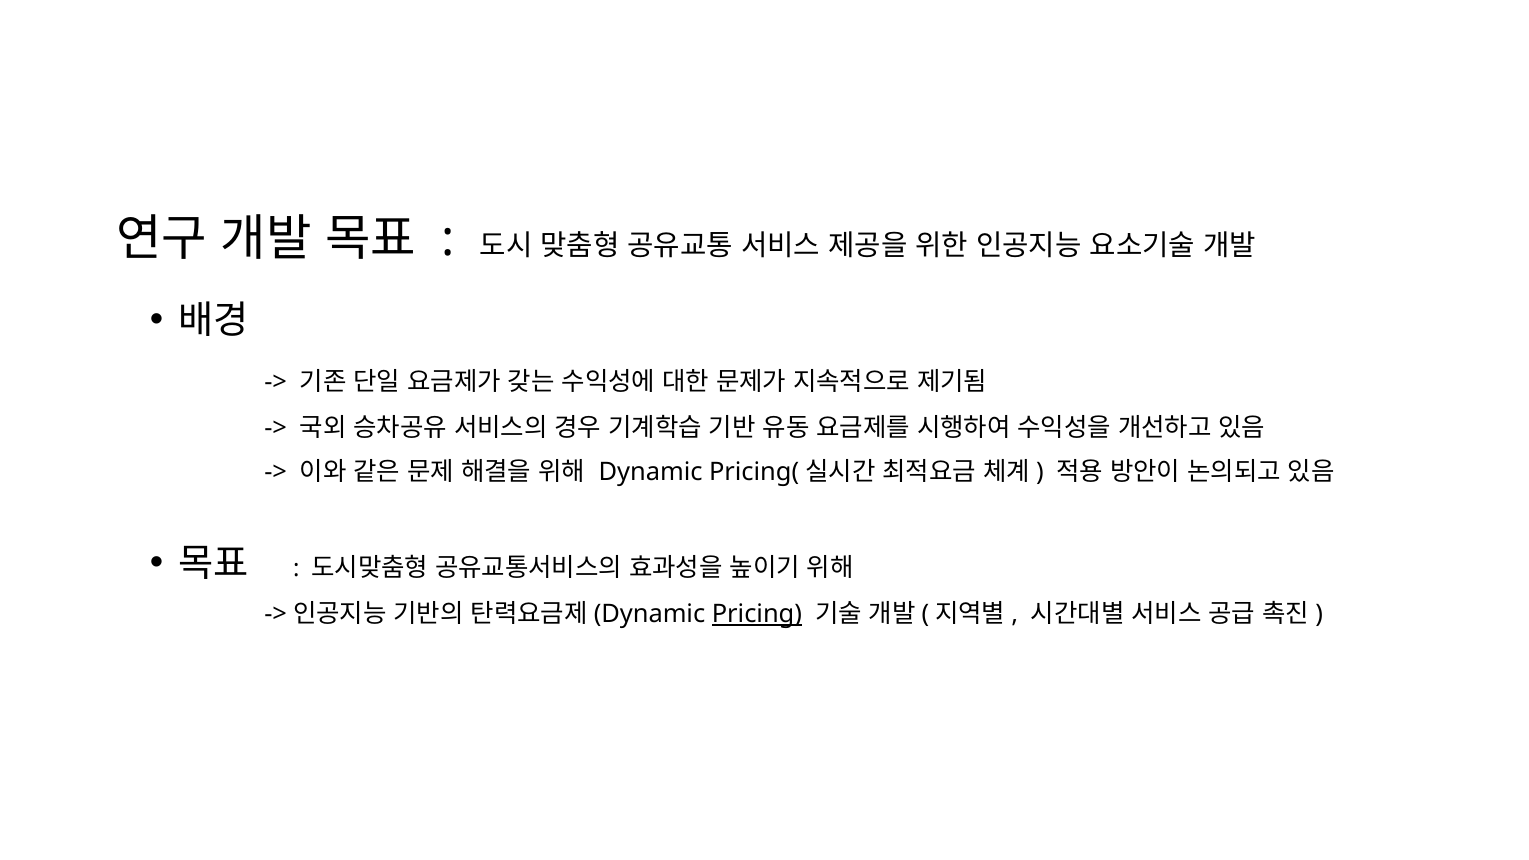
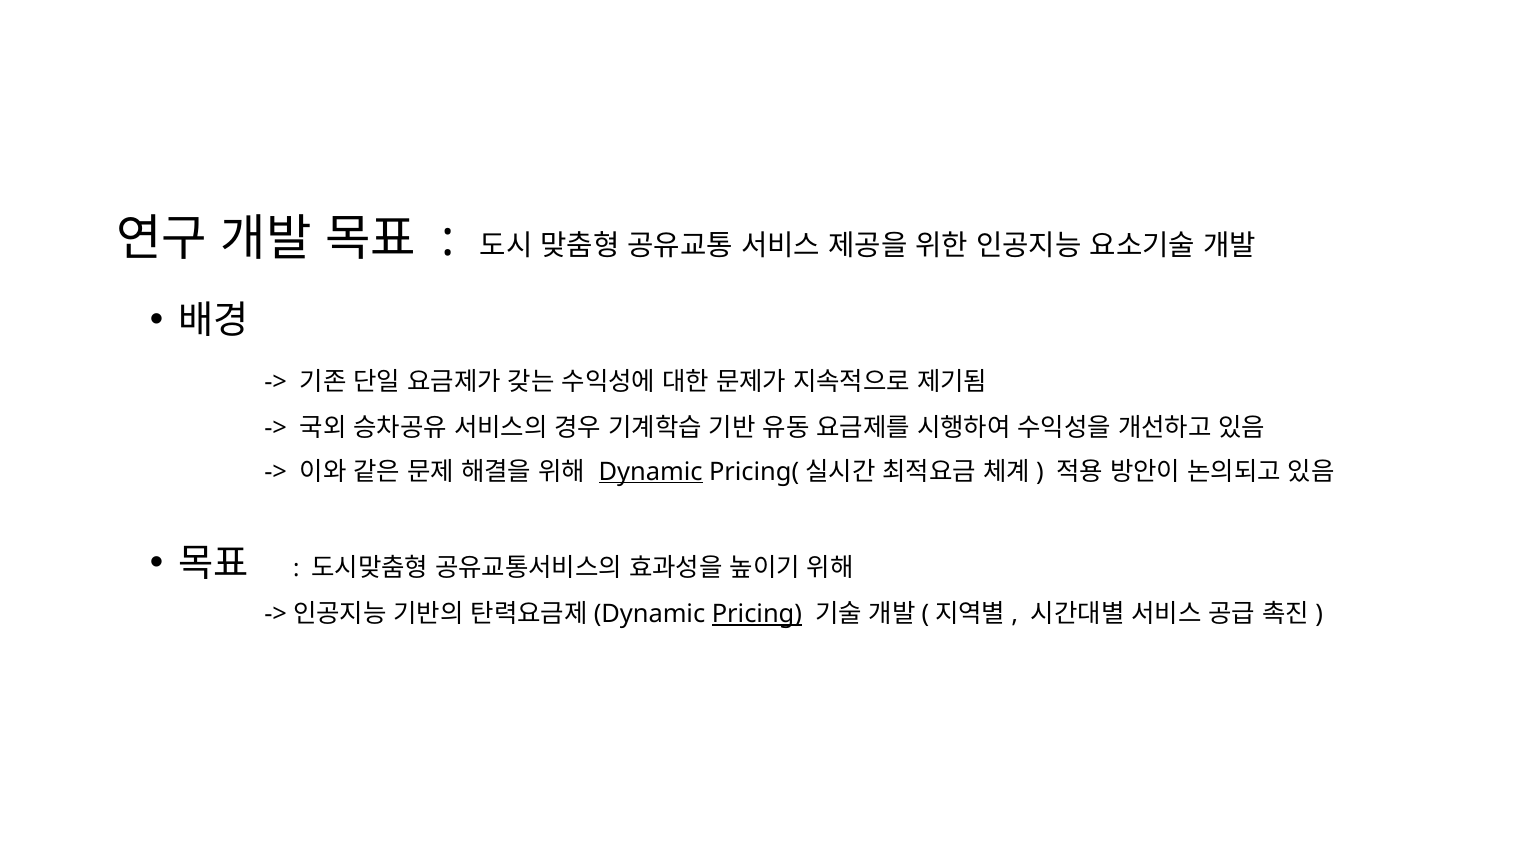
Dynamic at (651, 472) underline: none -> present
